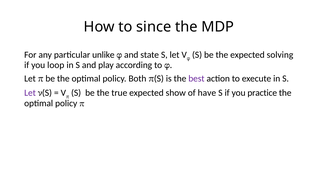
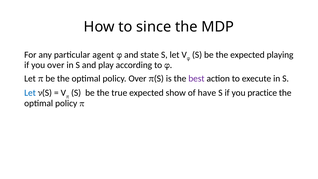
unlike: unlike -> agent
solving: solving -> playing
you loop: loop -> over
policy Both: Both -> Over
Let at (30, 93) colour: purple -> blue
